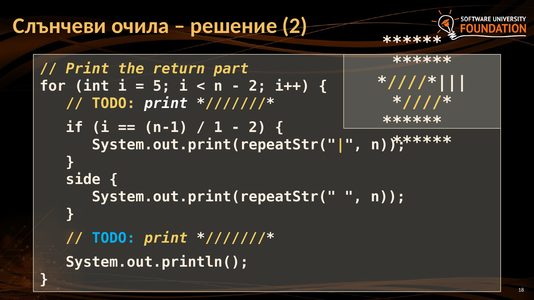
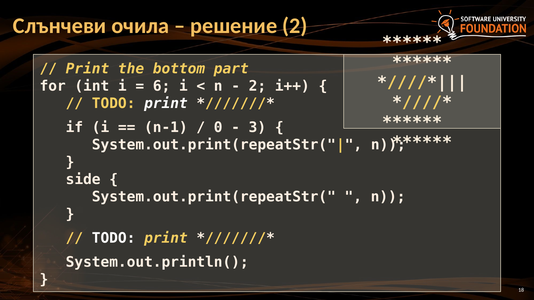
return: return -> bottom
5: 5 -> 6
1: 1 -> 0
2 at (257, 128): 2 -> 3
TODO at (114, 238) colour: light blue -> white
